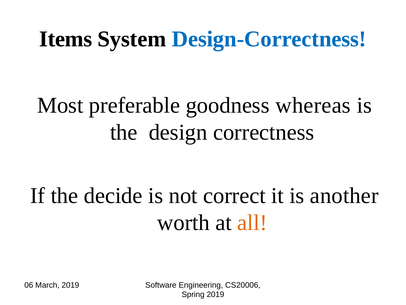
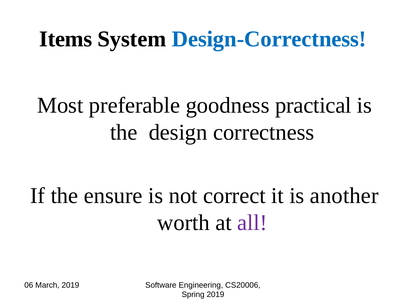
whereas: whereas -> practical
decide: decide -> ensure
all colour: orange -> purple
